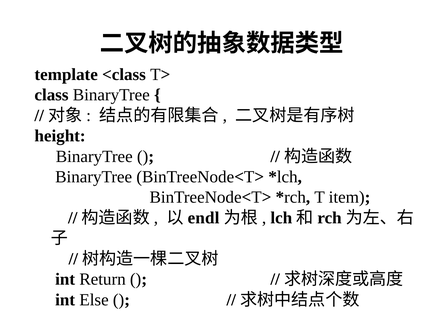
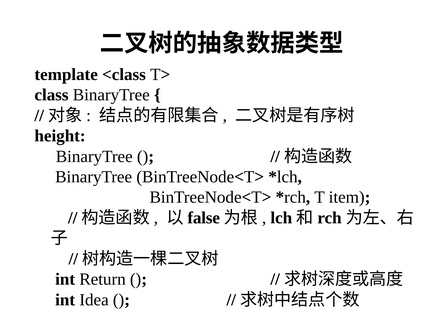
endl: endl -> false
Else: Else -> Idea
